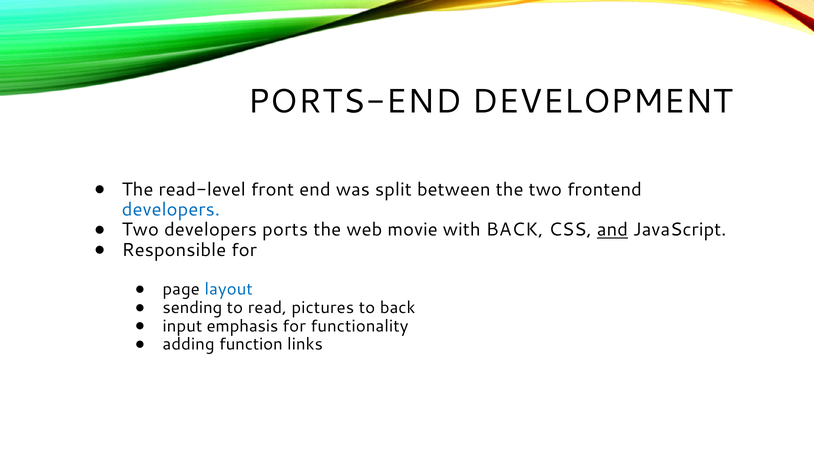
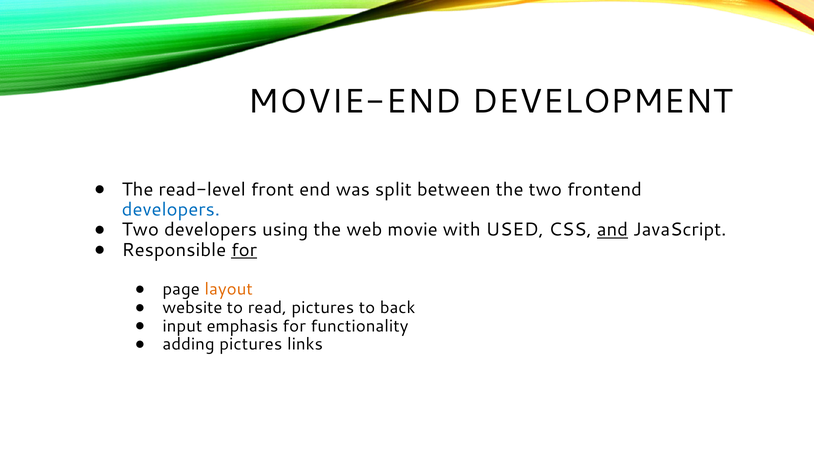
PORTS-END: PORTS-END -> MOVIE-END
ports: ports -> using
with BACK: BACK -> USED
for at (244, 250) underline: none -> present
layout colour: blue -> orange
sending: sending -> website
adding function: function -> pictures
